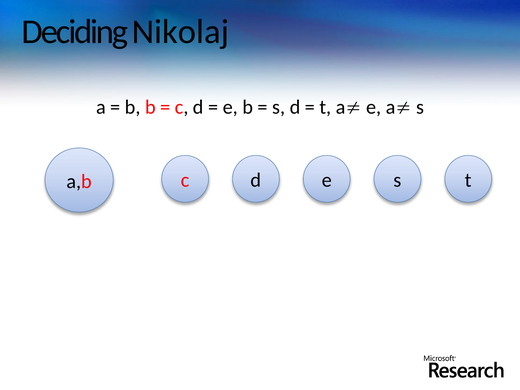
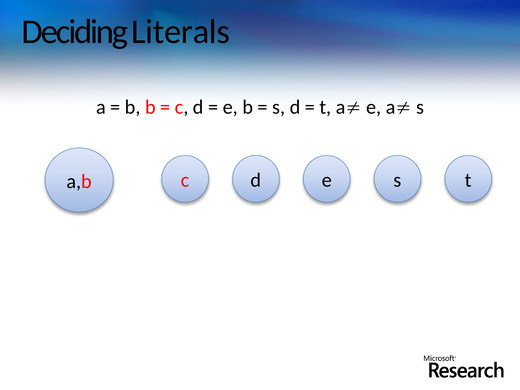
Nikolaj: Nikolaj -> Literals
